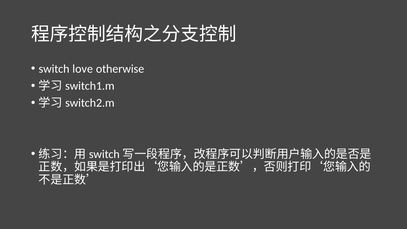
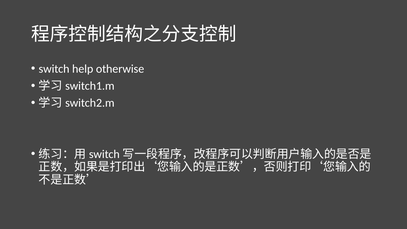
love: love -> help
